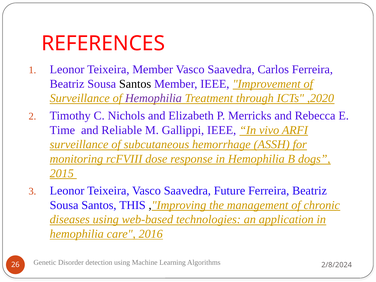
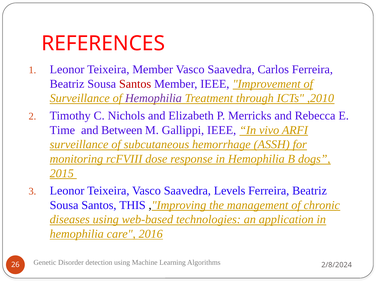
Santos at (135, 84) colour: black -> red
,2020: ,2020 -> ,2010
Reliable: Reliable -> Between
Future: Future -> Levels
